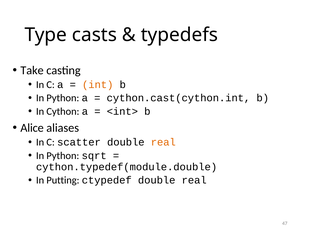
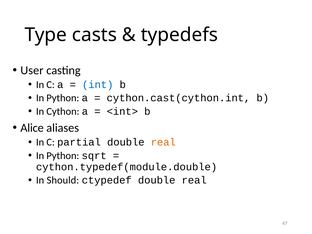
Take: Take -> User
int colour: orange -> blue
scatter: scatter -> partial
Putting: Putting -> Should
